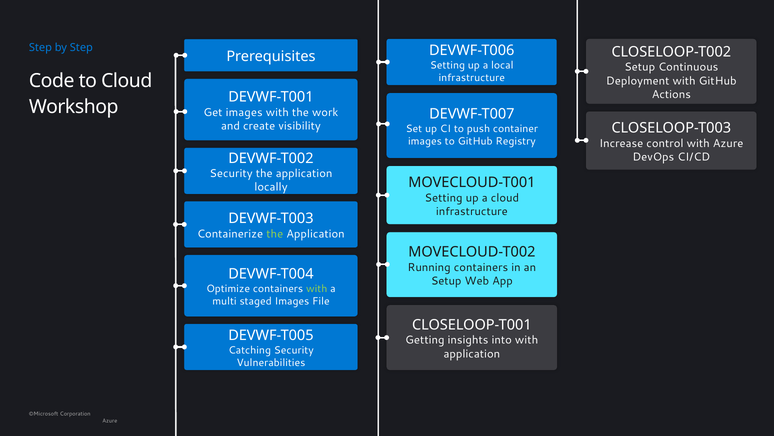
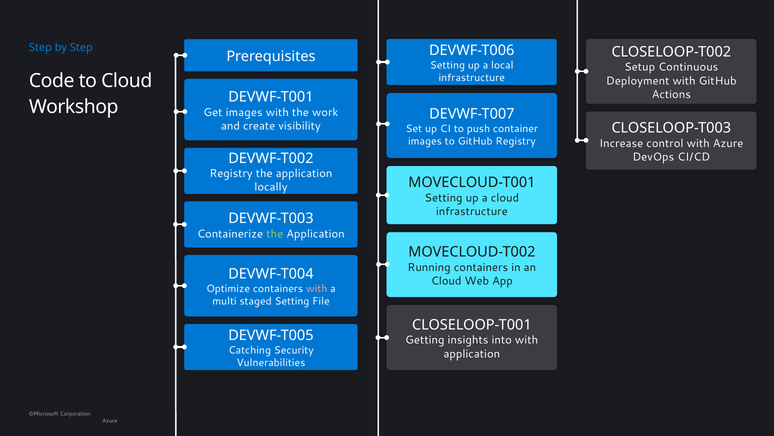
Security at (231, 173): Security -> Registry
Setup at (446, 280): Setup -> Cloud
with at (317, 288) colour: light green -> pink
staged Images: Images -> Setting
